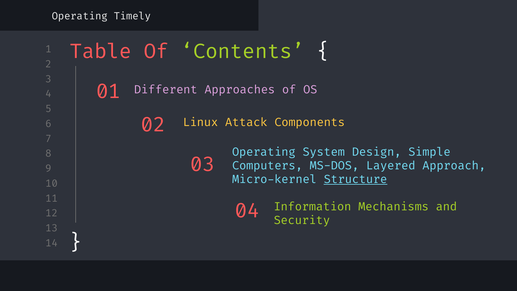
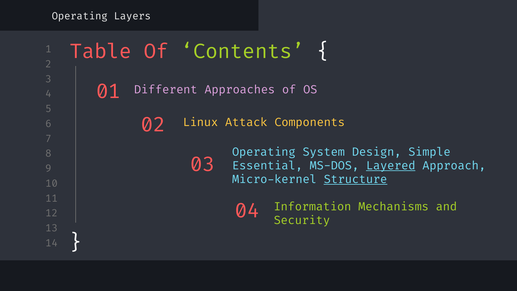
Timely: Timely -> Layers
Computers: Computers -> Essential
Layered underline: none -> present
